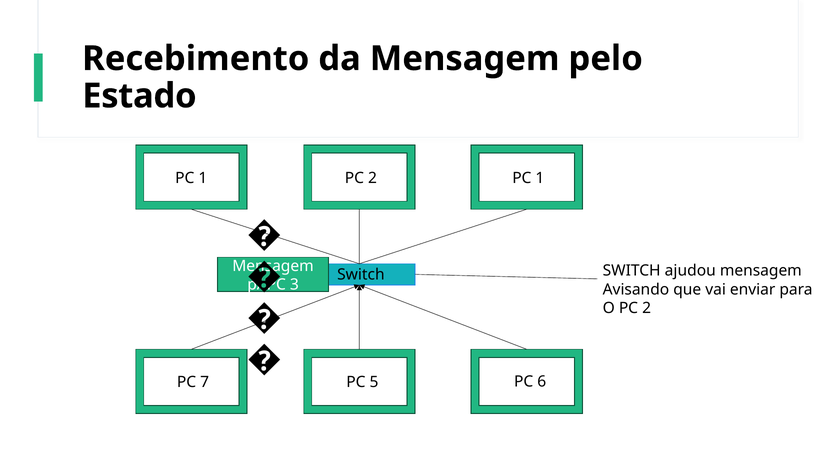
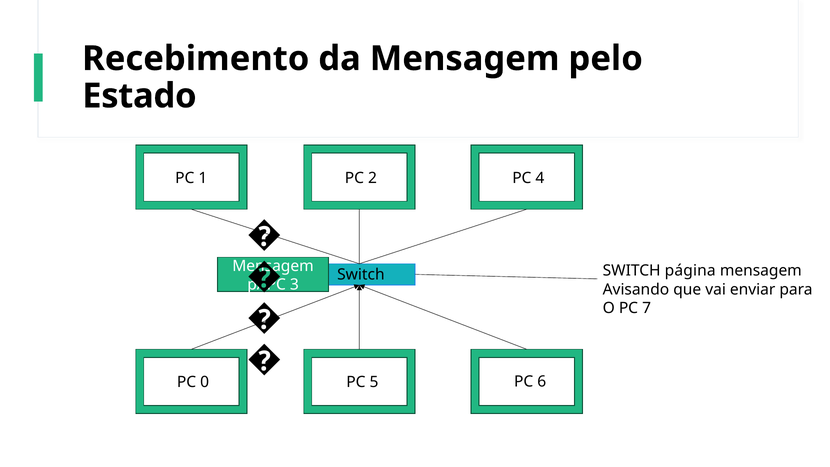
2 PC 1: 1 -> 4
ajudou: ajudou -> página
O PC 2: 2 -> 7
7: 7 -> 0
